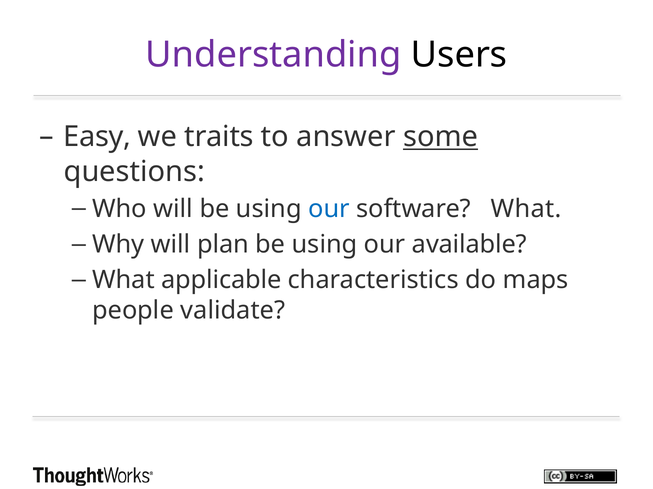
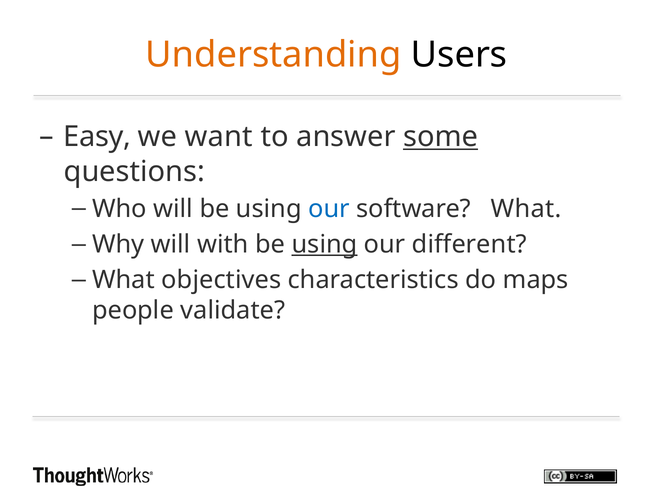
Understanding colour: purple -> orange
traits: traits -> want
plan: plan -> with
using at (325, 245) underline: none -> present
available: available -> different
applicable: applicable -> objectives
